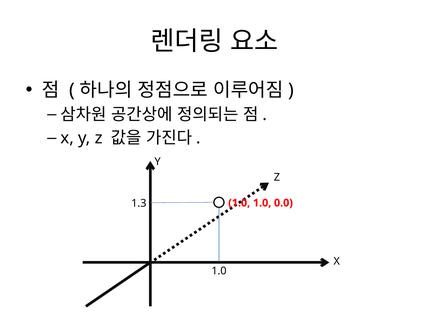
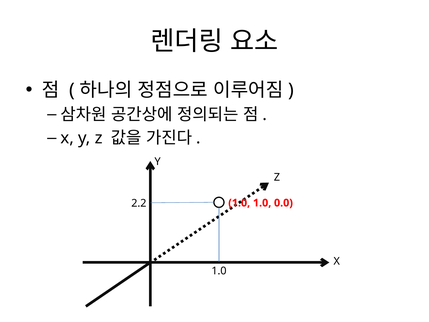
1.3: 1.3 -> 2.2
